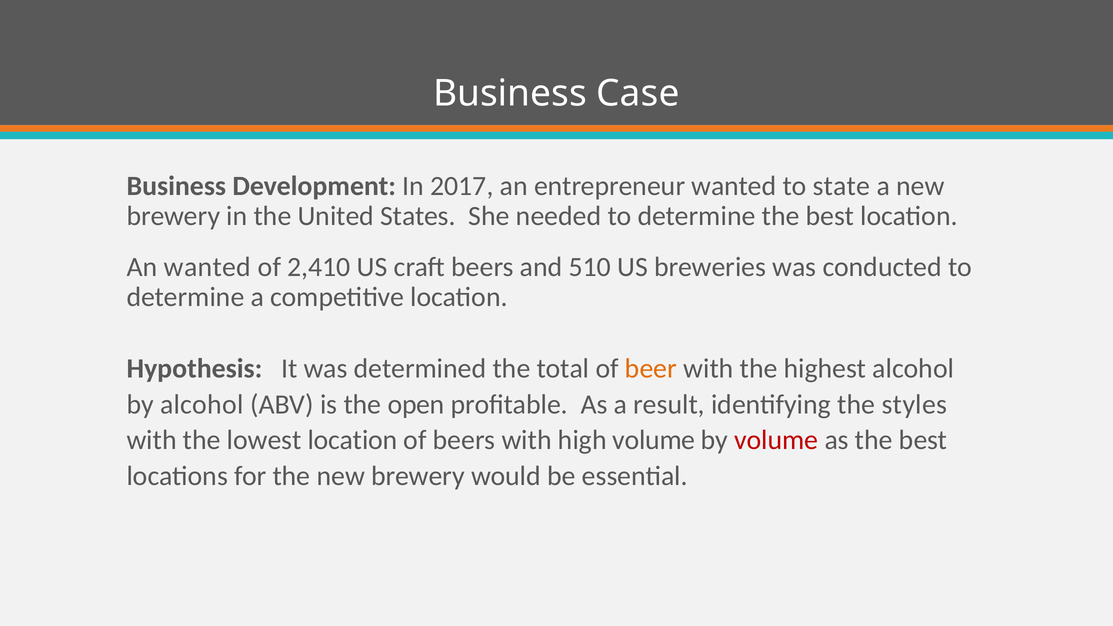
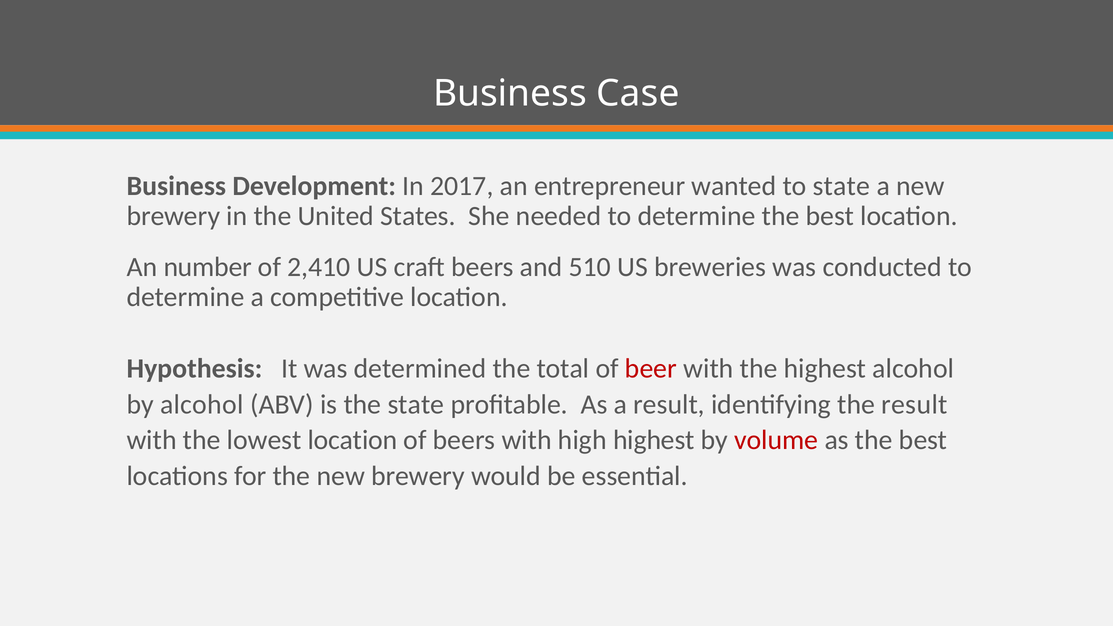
An wanted: wanted -> number
beer colour: orange -> red
the open: open -> state
the styles: styles -> result
high volume: volume -> highest
